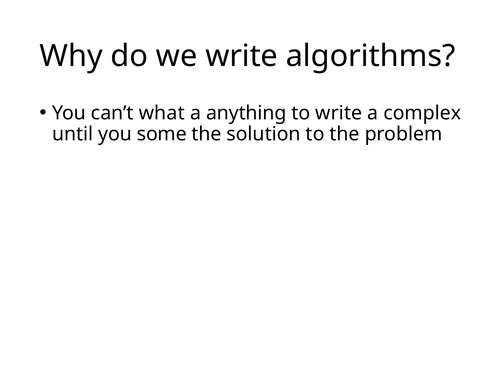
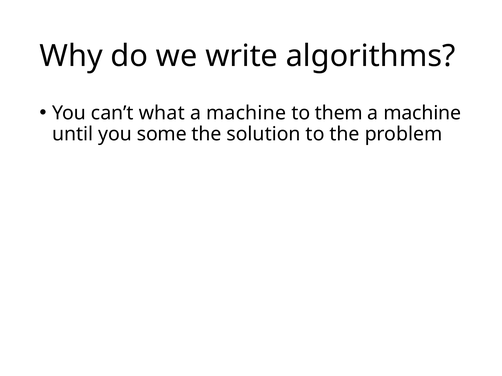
anything at (246, 113): anything -> machine
to write: write -> them
complex at (422, 113): complex -> machine
